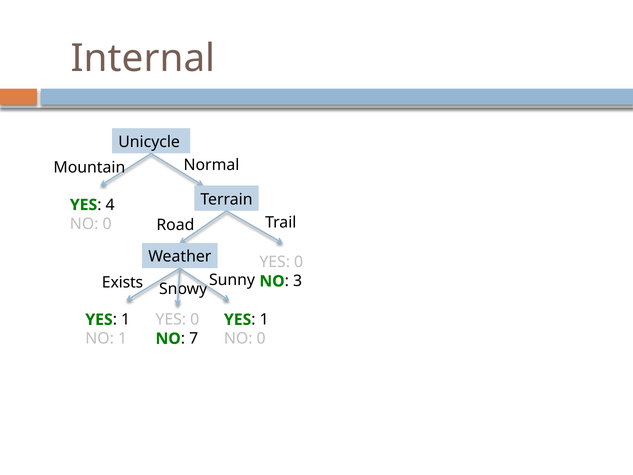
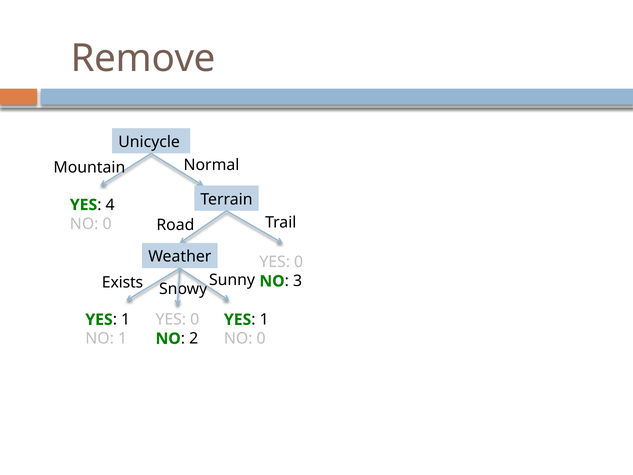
Internal: Internal -> Remove
7: 7 -> 2
